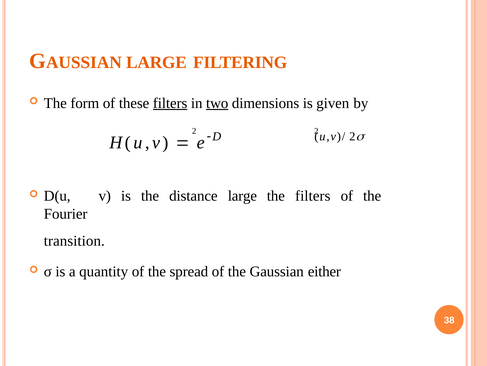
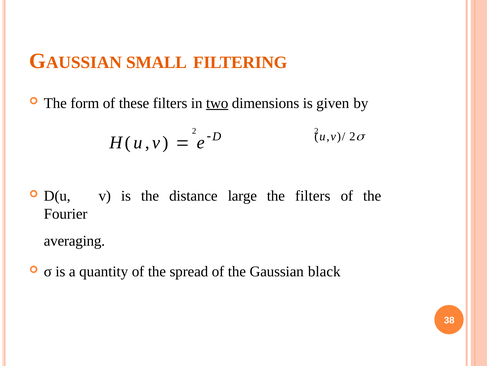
LARGE at (156, 62): LARGE -> SMALL
filters at (170, 103) underline: present -> none
transition: transition -> averaging
either: either -> black
